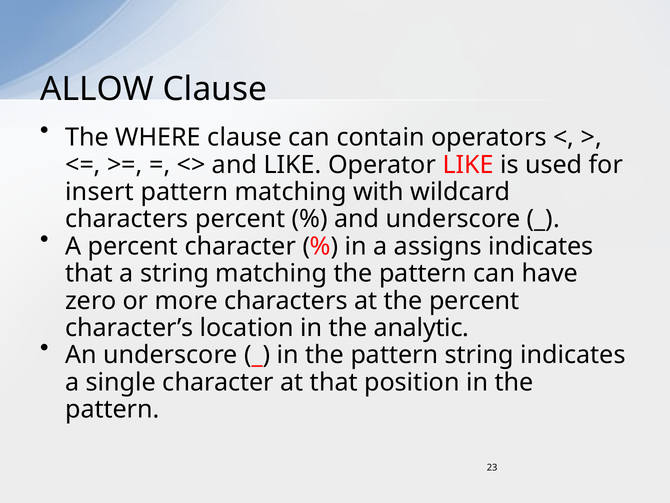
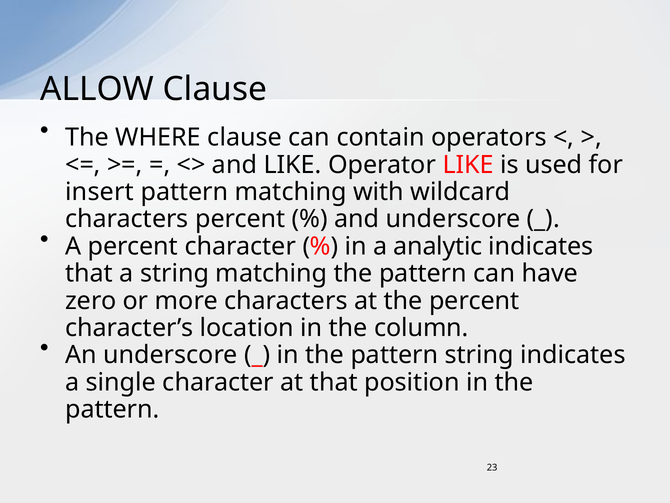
assigns: assigns -> analytic
analytic: analytic -> column
